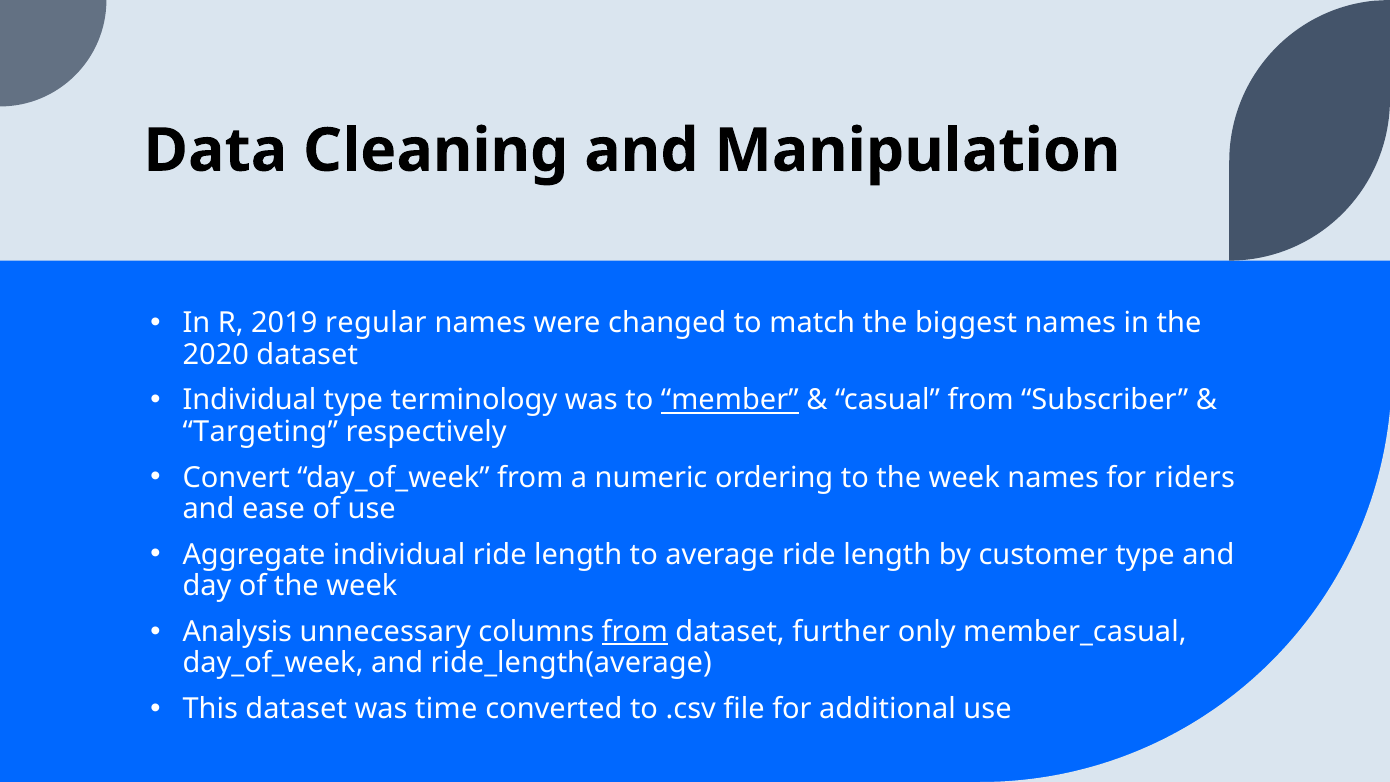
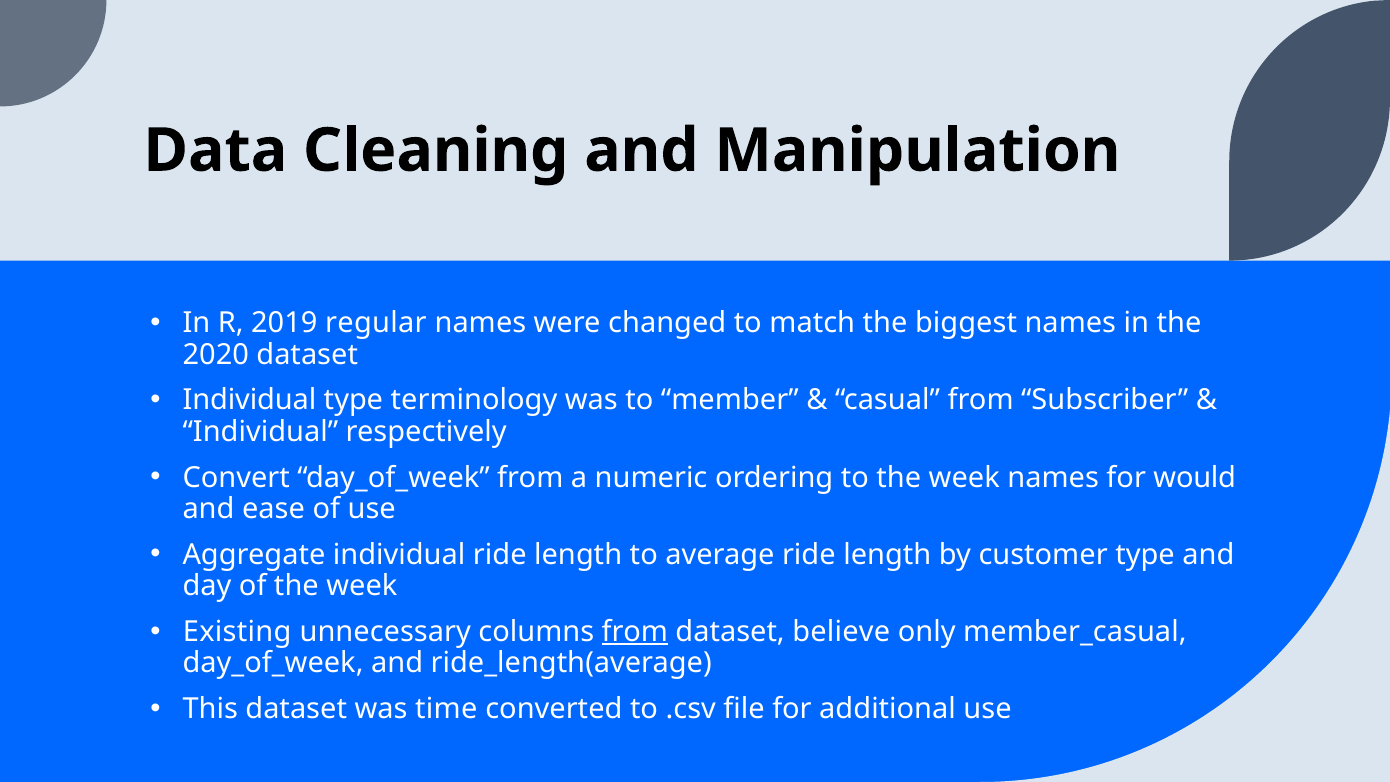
member underline: present -> none
Targeting at (260, 432): Targeting -> Individual
riders: riders -> would
Analysis: Analysis -> Existing
further: further -> believe
